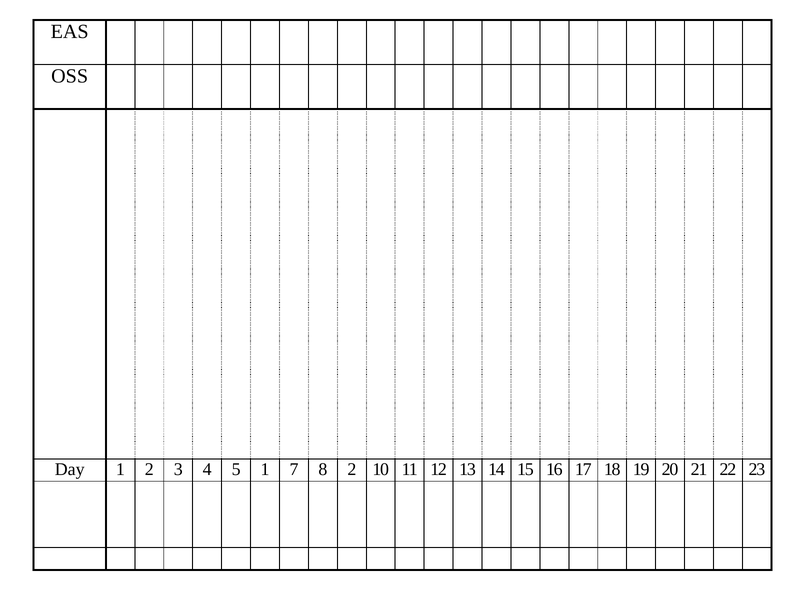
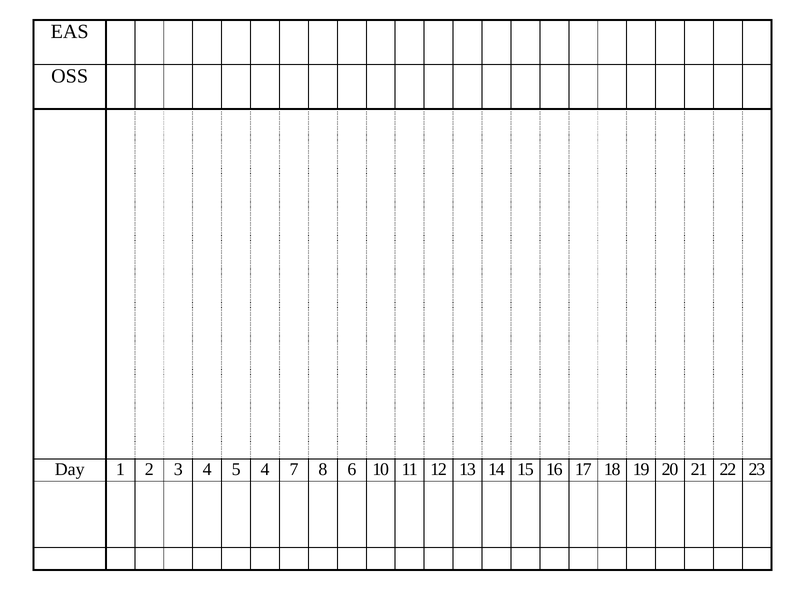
5 1: 1 -> 4
8 2: 2 -> 6
